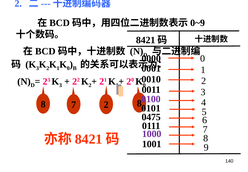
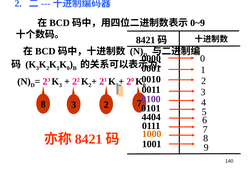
8 7: 7 -> 3
2 8: 8 -> 7
0475: 0475 -> 4404
1000 colour: purple -> orange
